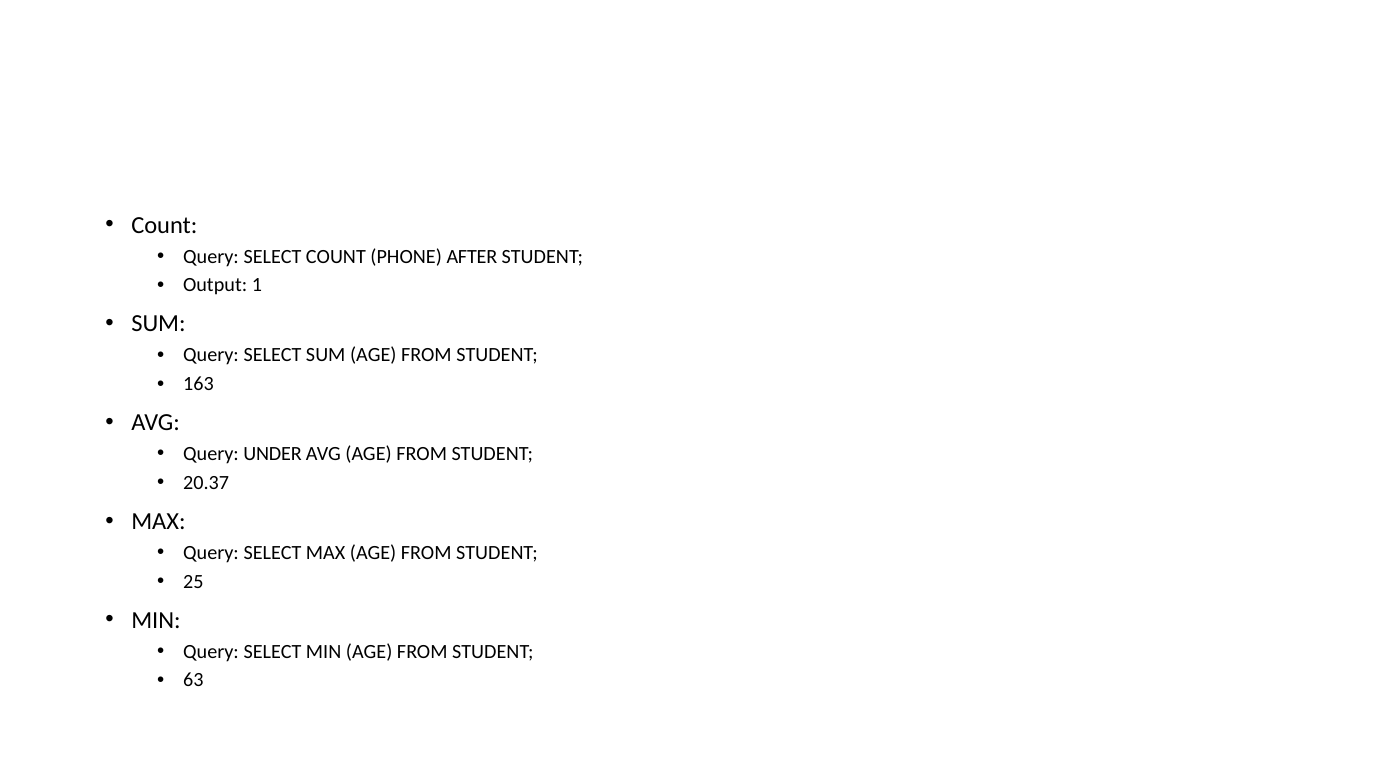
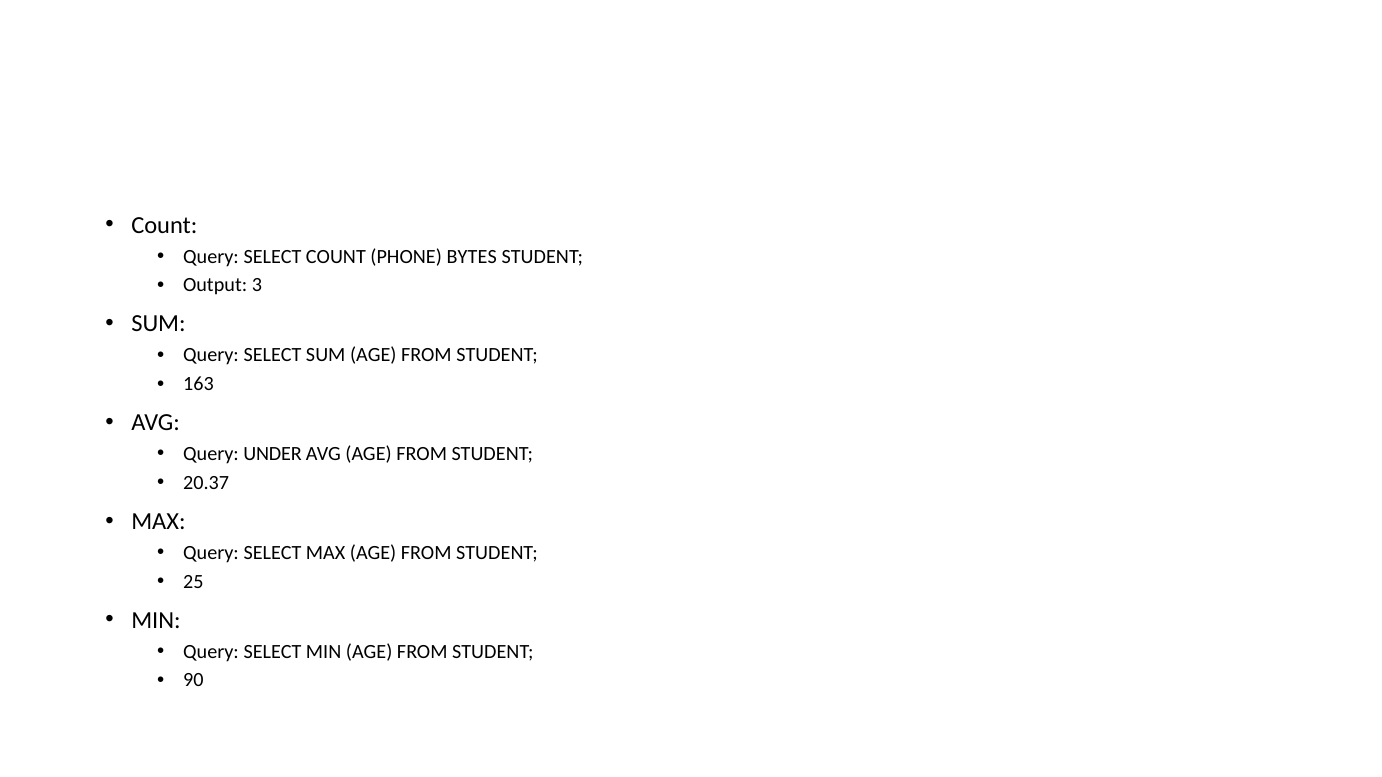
AFTER: AFTER -> BYTES
1: 1 -> 3
63: 63 -> 90
